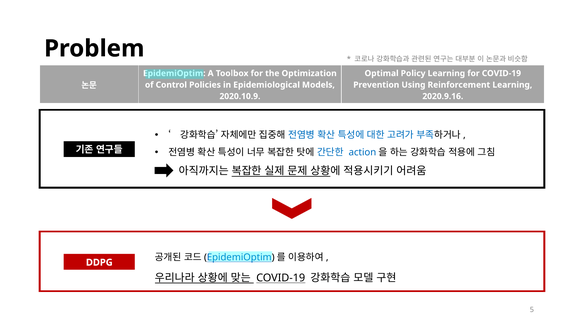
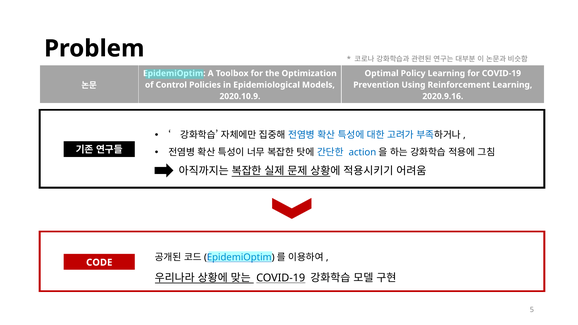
DDPG: DDPG -> CODE
